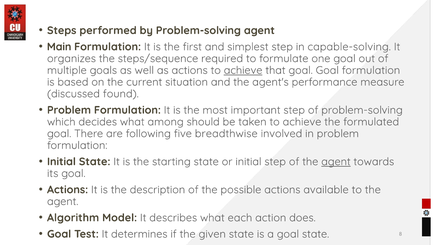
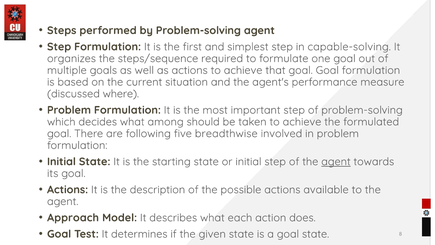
Main at (59, 47): Main -> Step
achieve at (243, 70) underline: present -> none
found: found -> where
Algorithm: Algorithm -> Approach
